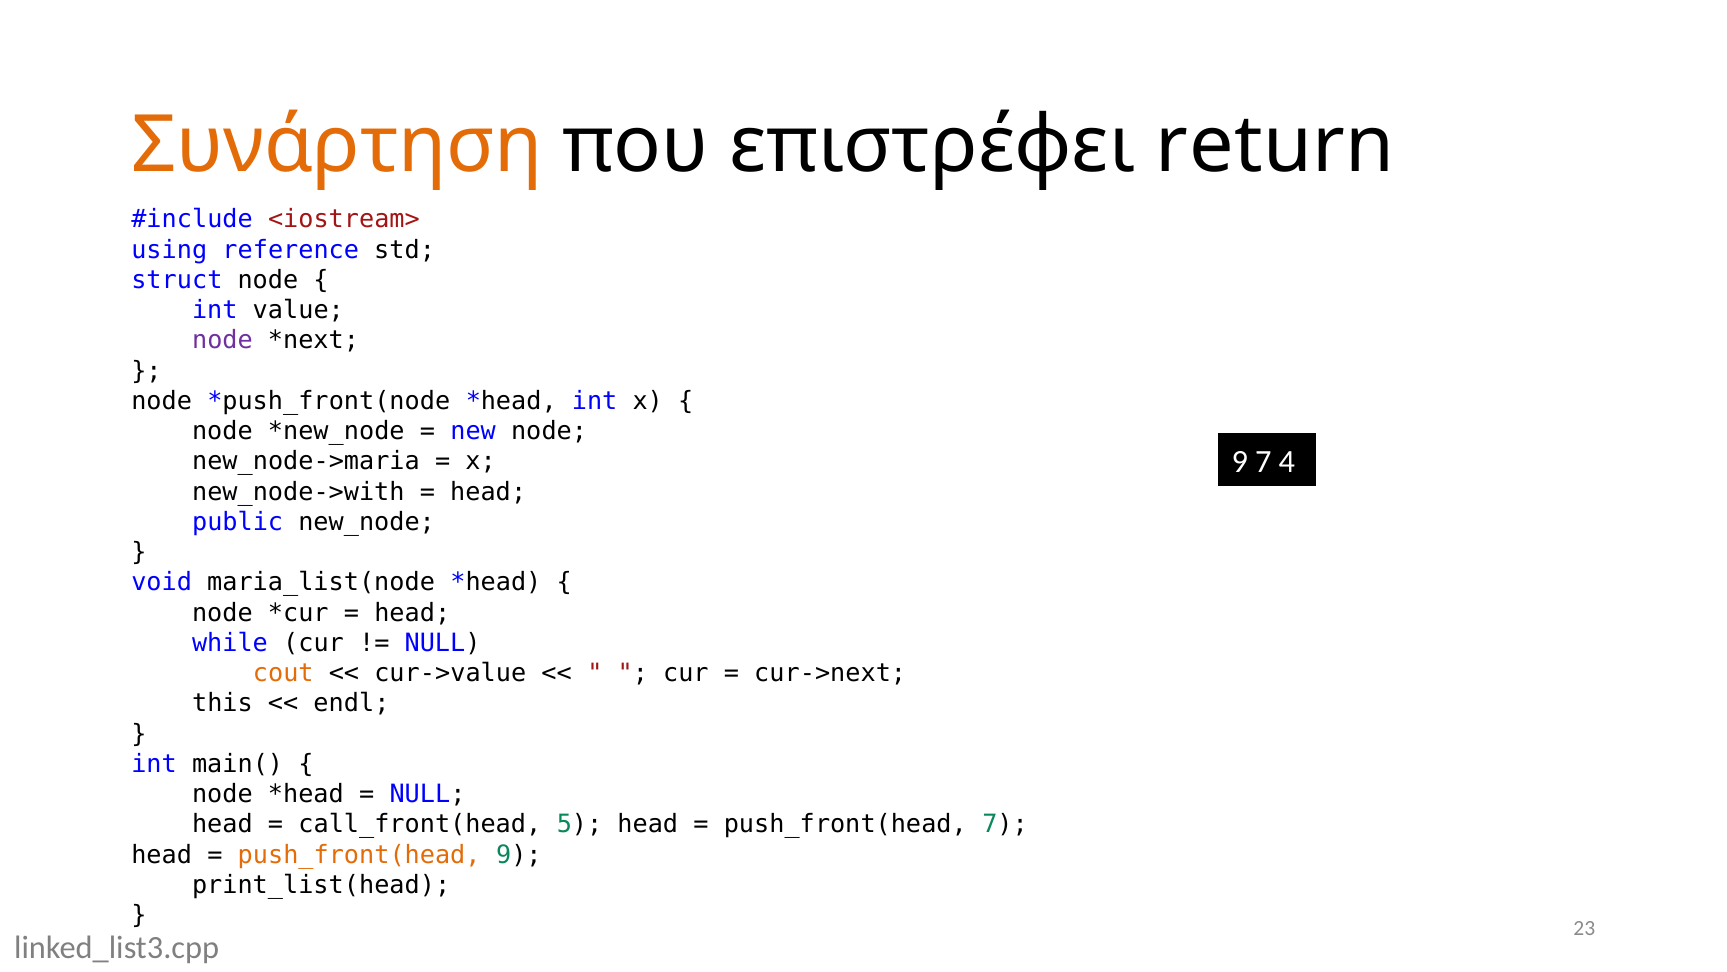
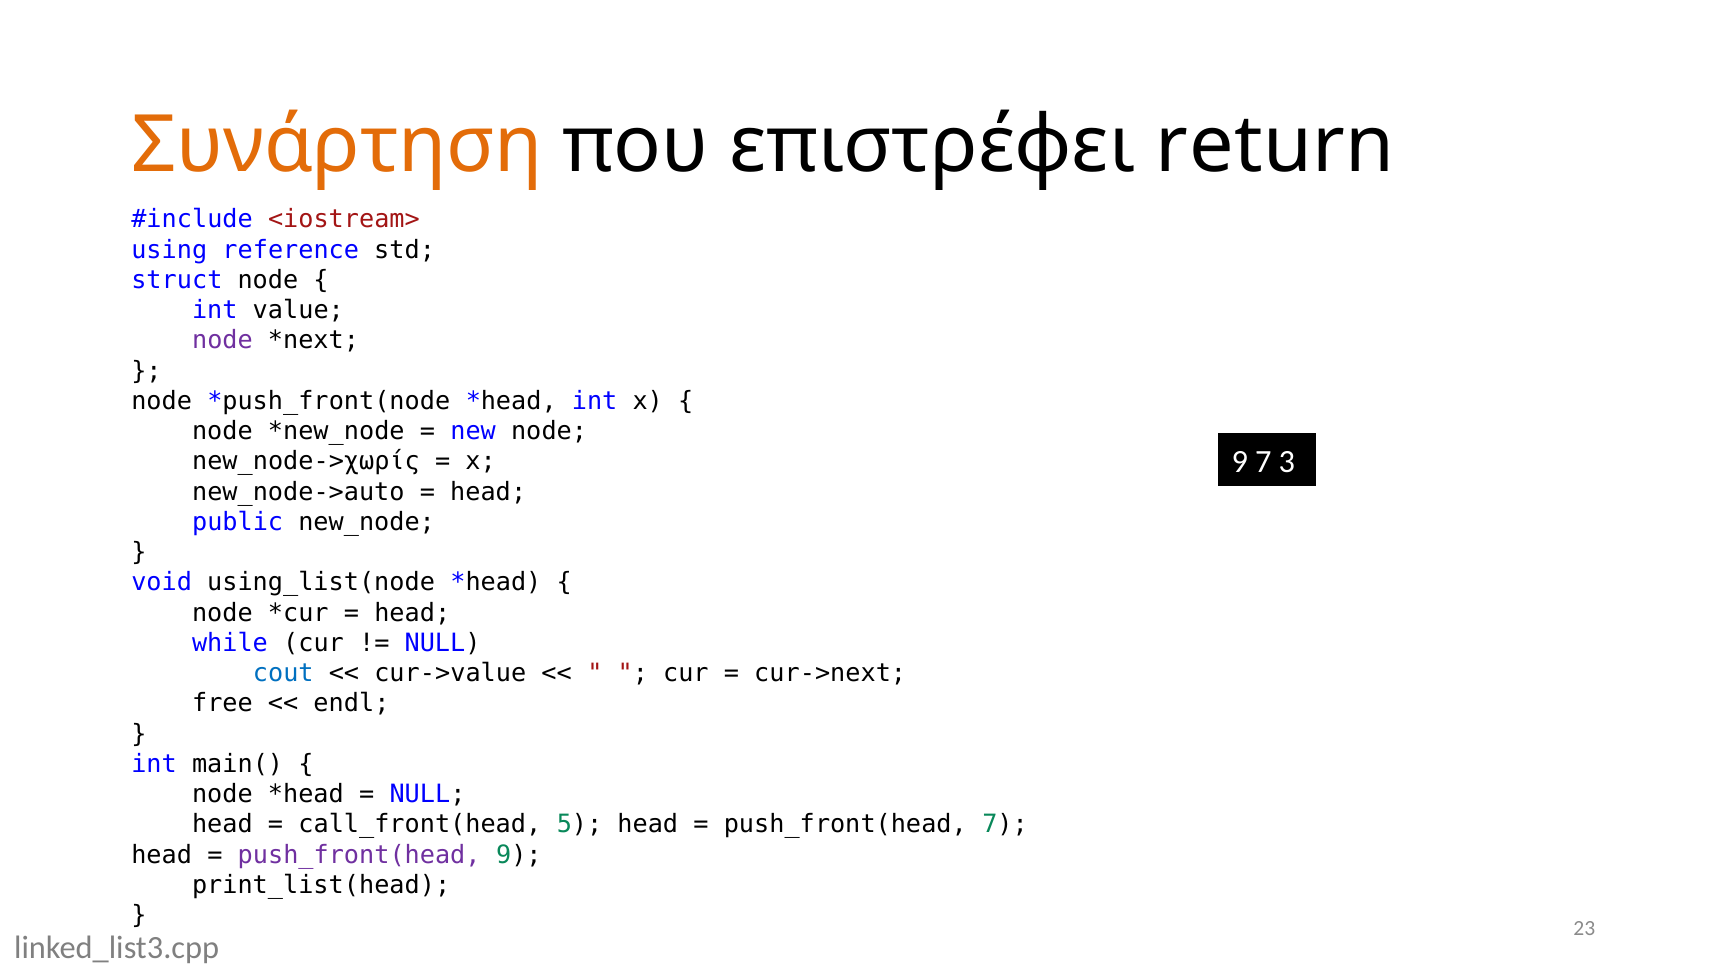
4: 4 -> 3
new_node->maria: new_node->maria -> new_node->χωρίς
new_node->with: new_node->with -> new_node->auto
maria_list(node: maria_list(node -> using_list(node
cout colour: orange -> blue
this: this -> free
push_front(head at (359, 854) colour: orange -> purple
